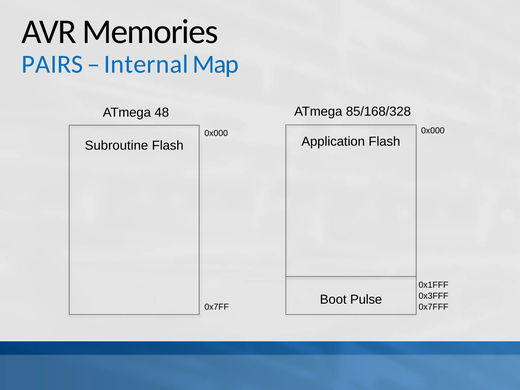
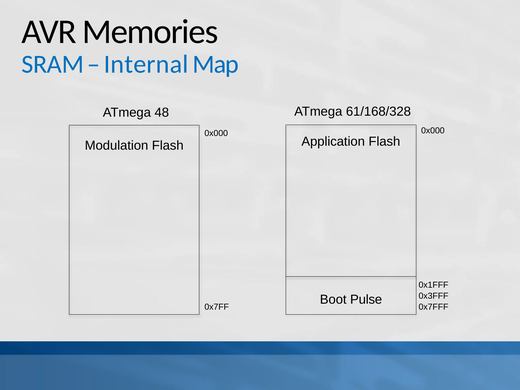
PAIRS: PAIRS -> SRAM
85/168/328: 85/168/328 -> 61/168/328
Subroutine: Subroutine -> Modulation
